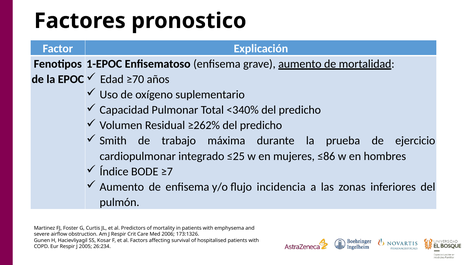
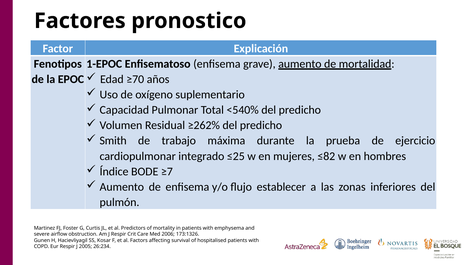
<340%: <340% -> <540%
≤86: ≤86 -> ≤82
incidencia: incidencia -> establecer
